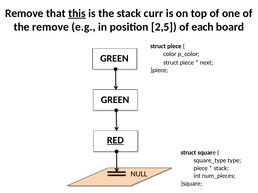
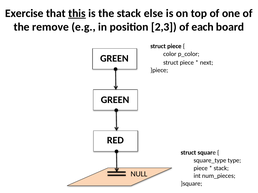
Remove at (24, 13): Remove -> Exercise
curr: curr -> else
2,5: 2,5 -> 2,3
RED underline: present -> none
